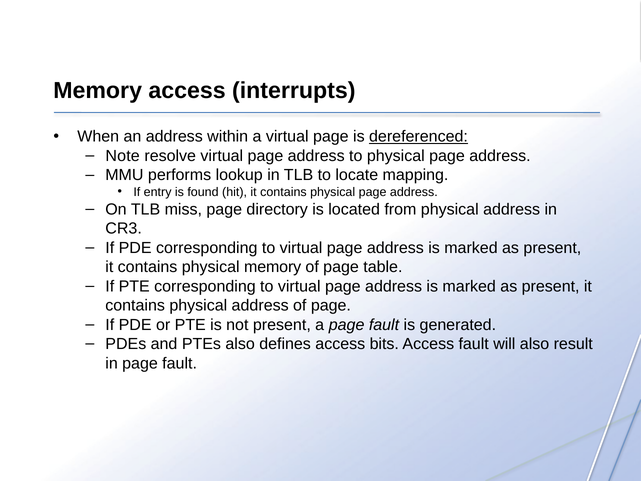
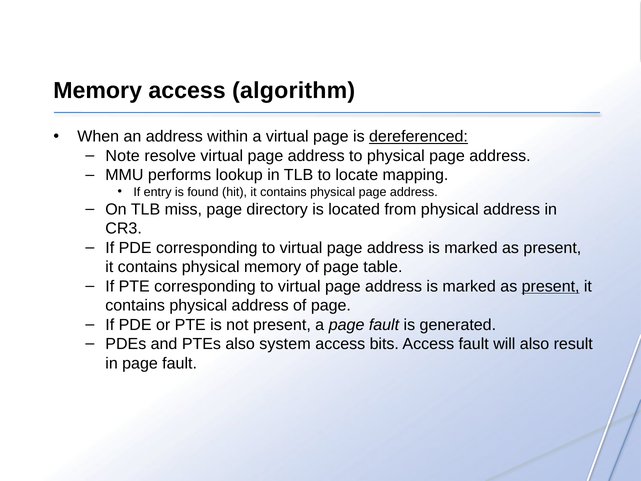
interrupts: interrupts -> algorithm
present at (551, 286) underline: none -> present
defines: defines -> system
